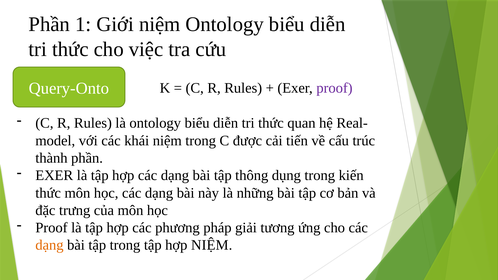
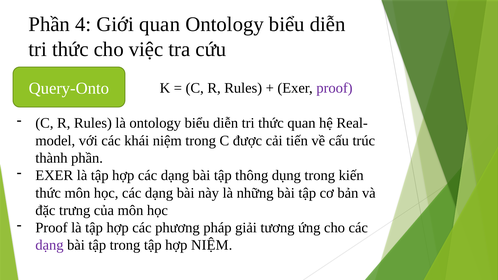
1: 1 -> 4
Giới niệm: niệm -> quan
dạng at (49, 245) colour: orange -> purple
